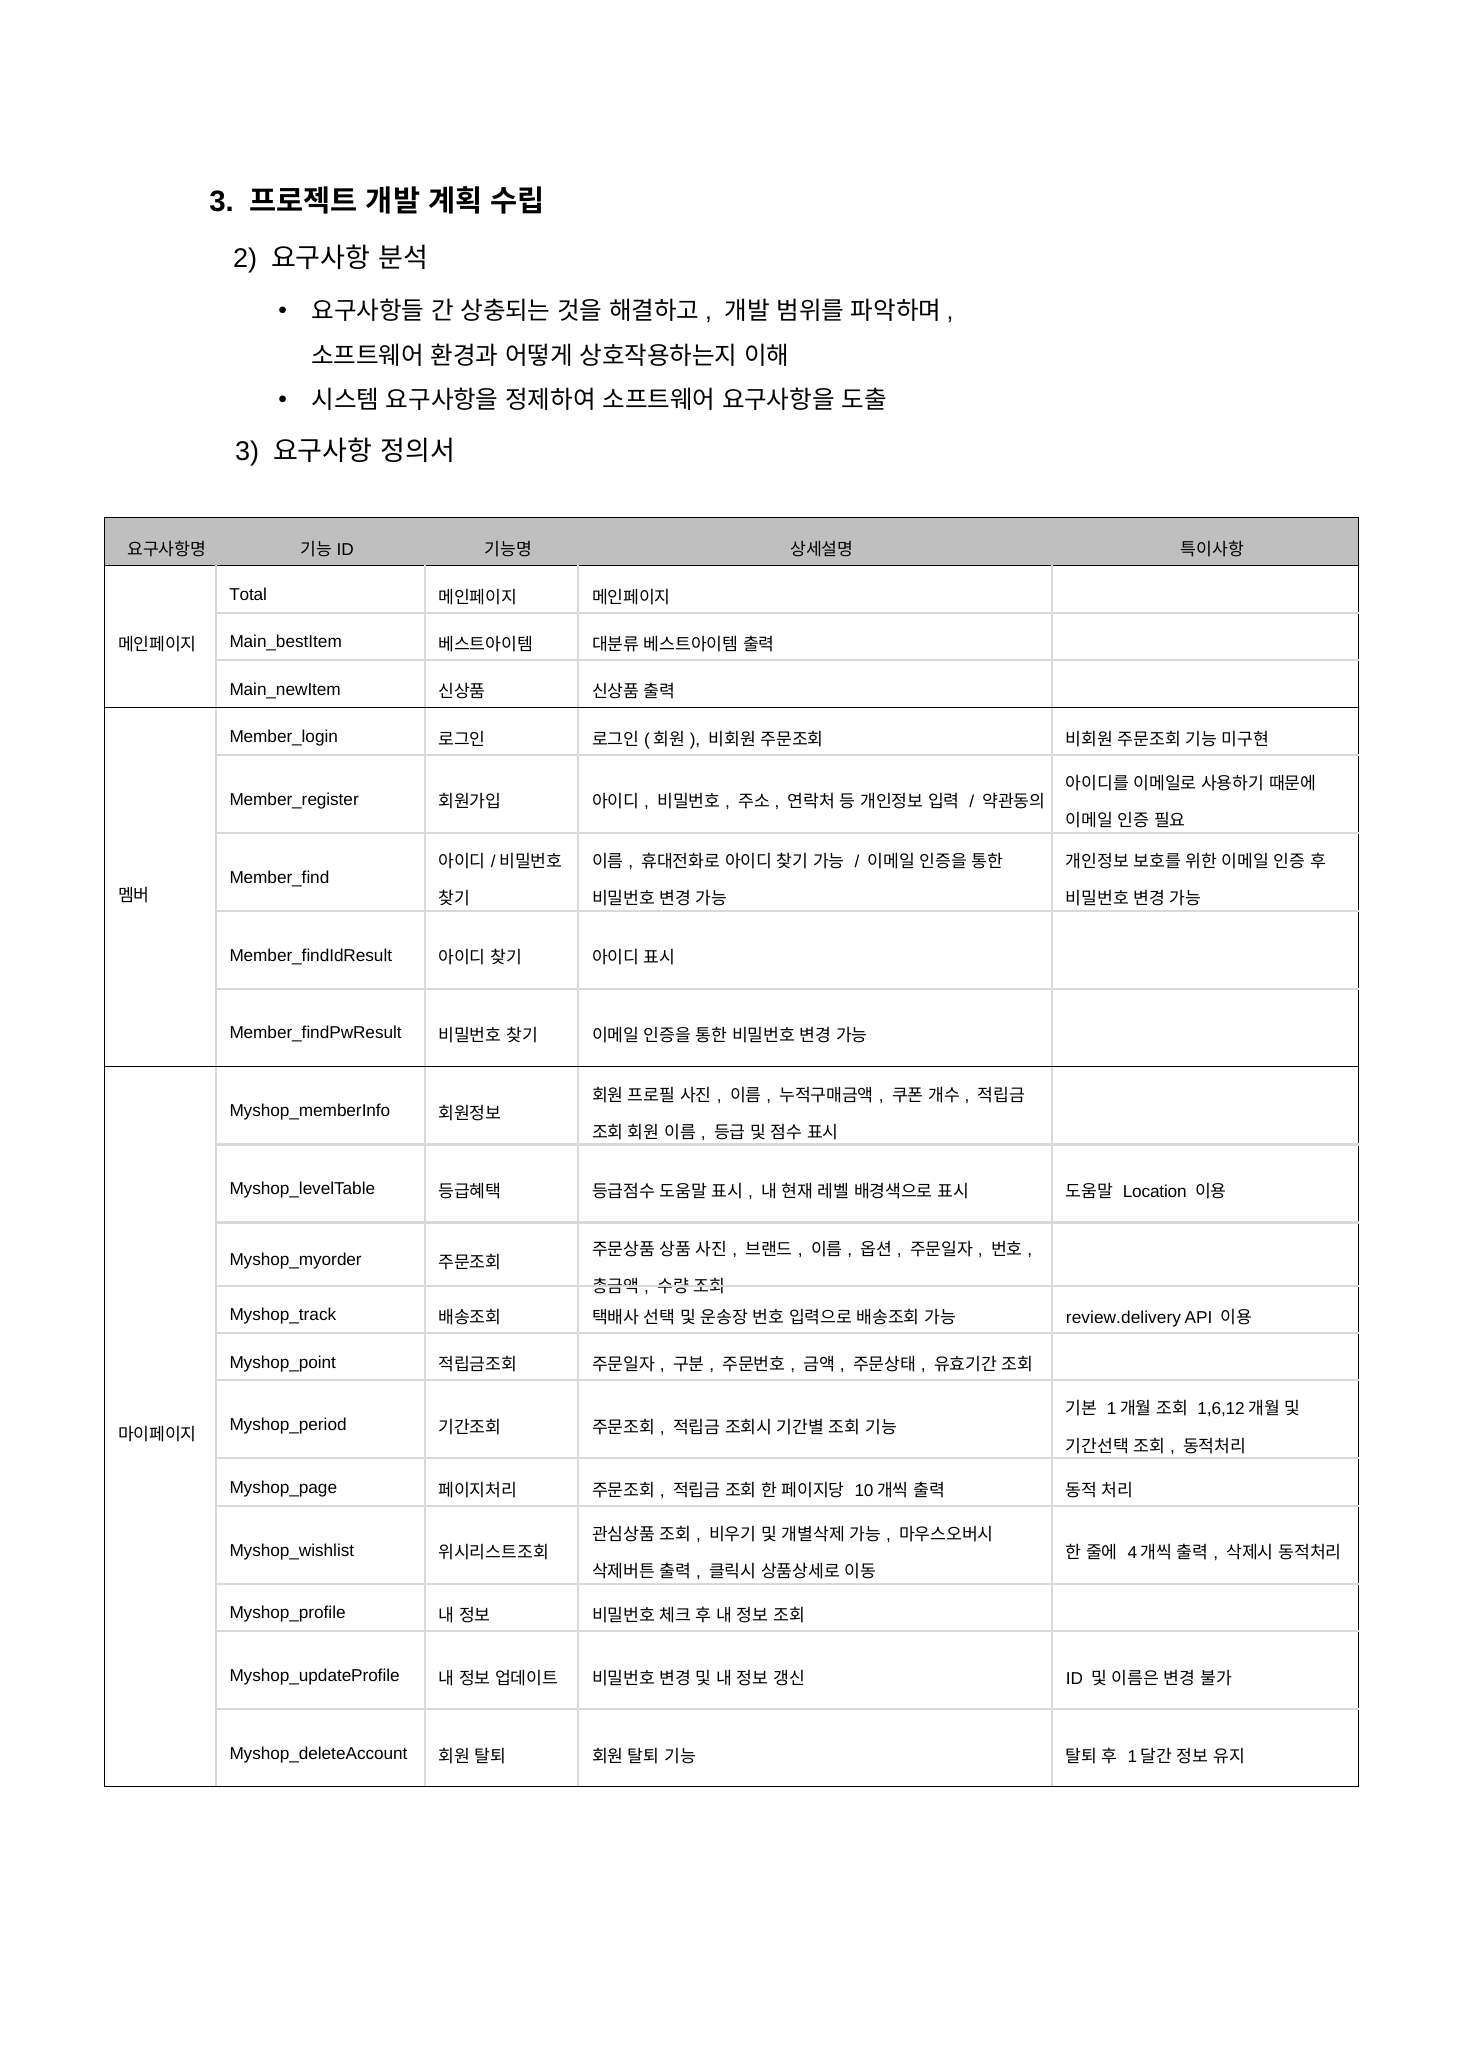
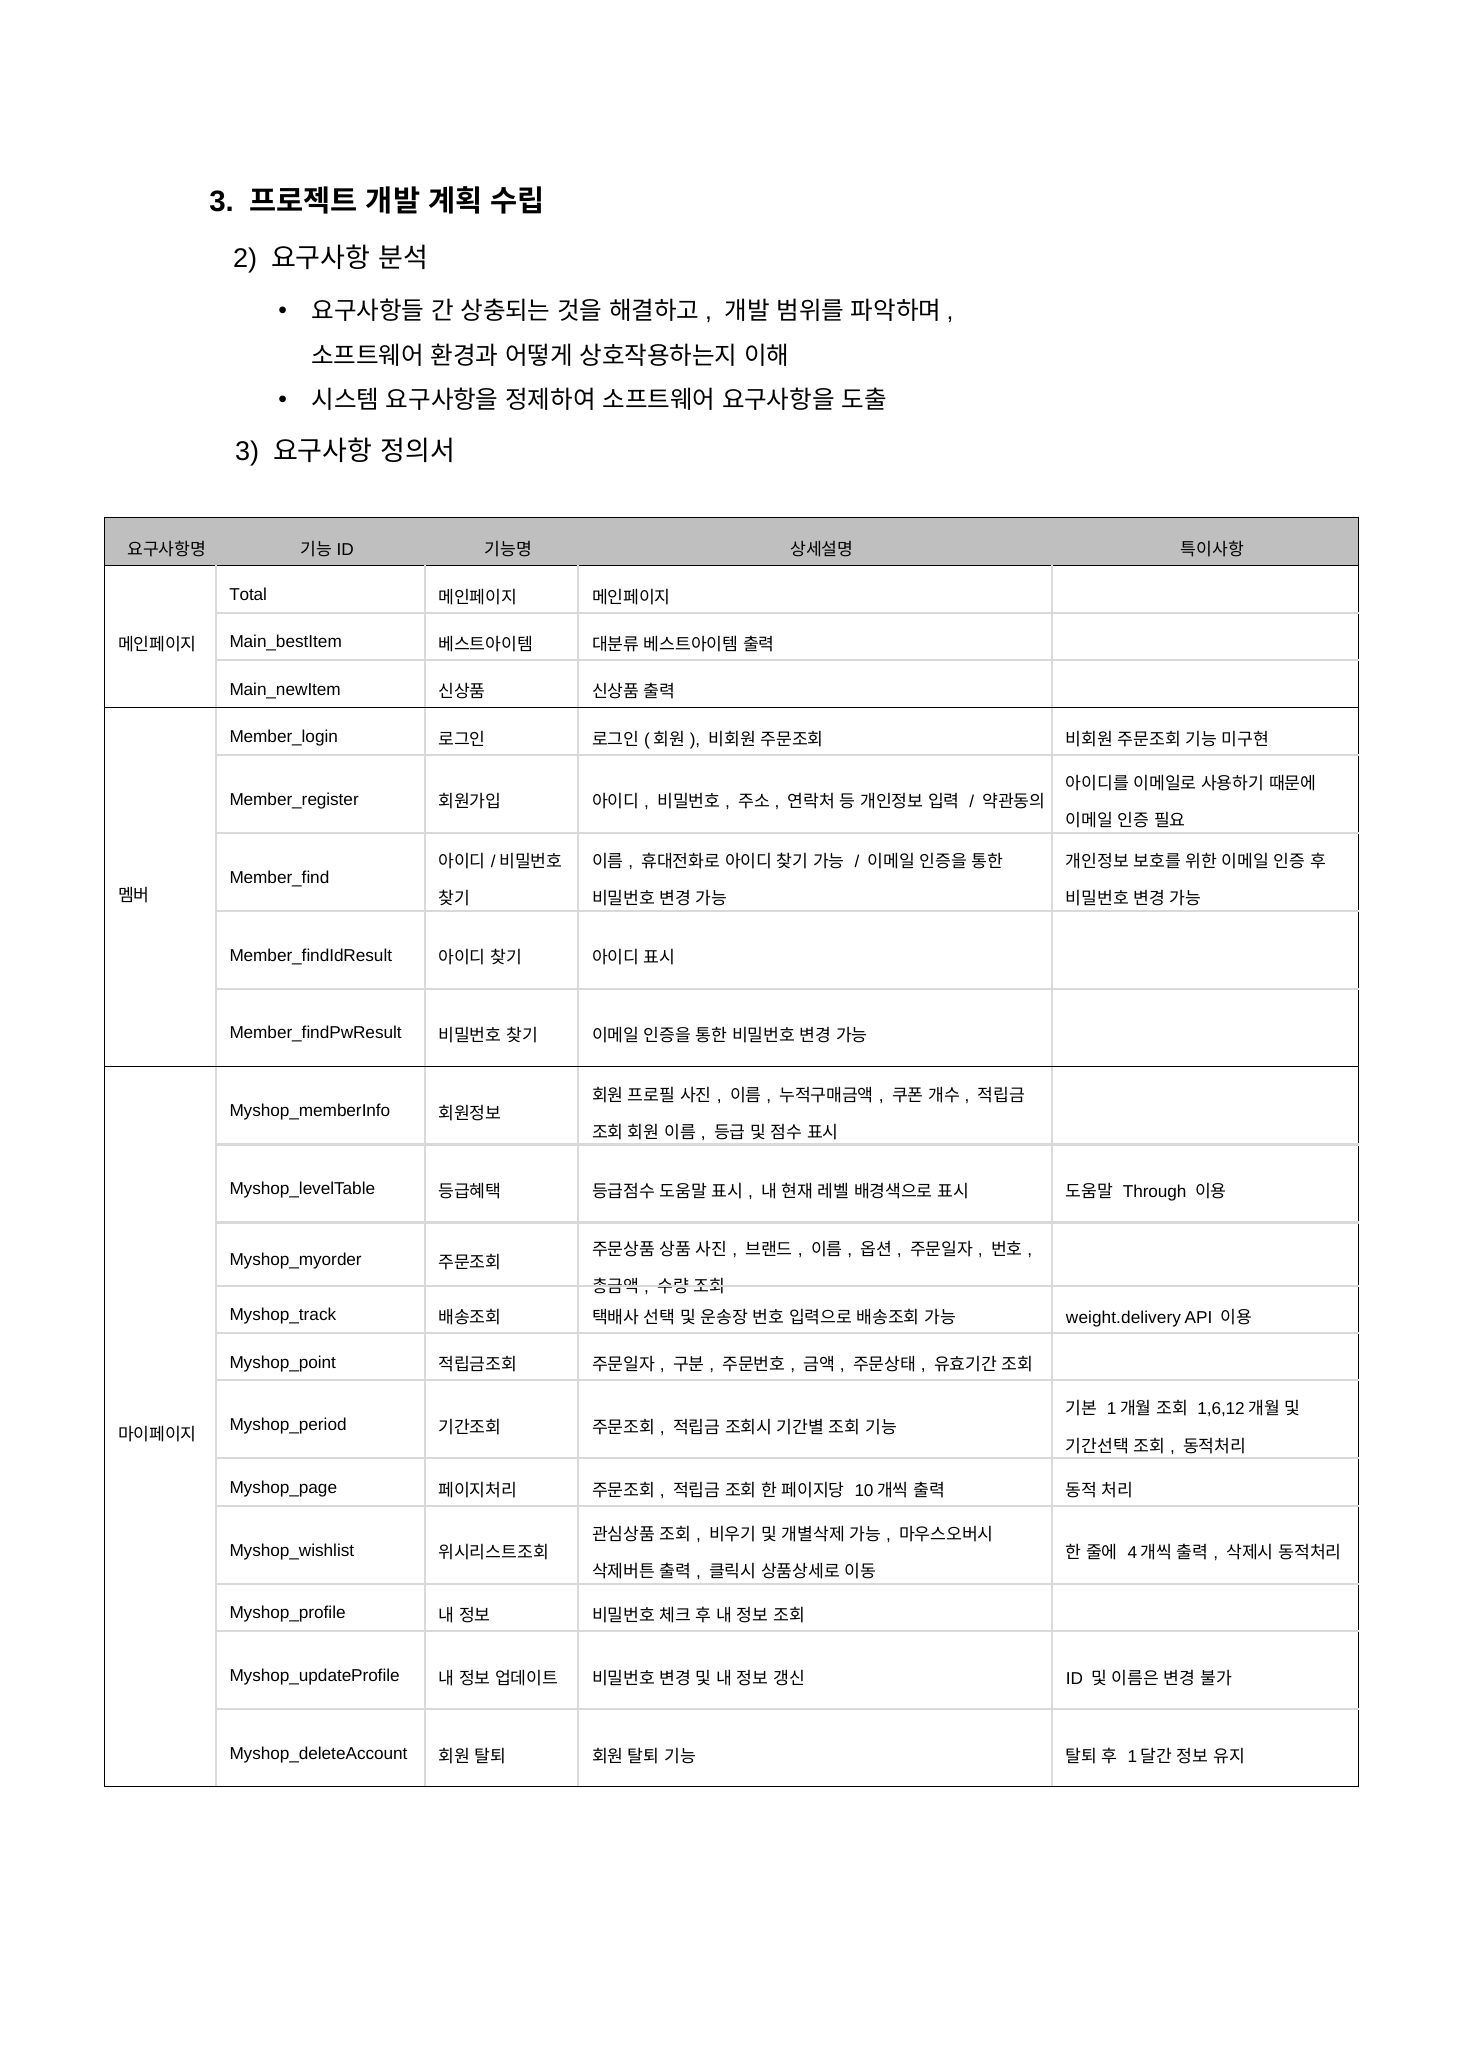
Location: Location -> Through
review.delivery: review.delivery -> weight.delivery
